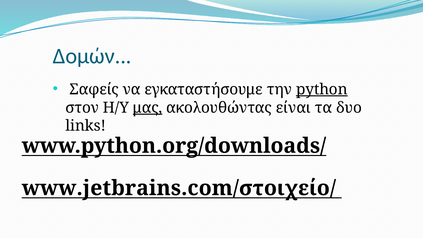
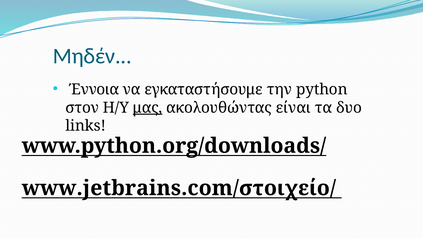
Δομών: Δομών -> Μηδέν
Σαφείς: Σαφείς -> Έννοια
python underline: present -> none
